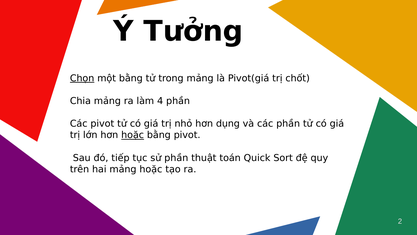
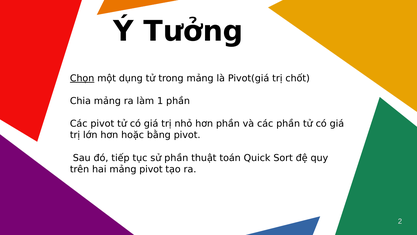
một bằng: bằng -> dụng
4: 4 -> 1
hơn dụng: dụng -> phần
hoặc at (133, 135) underline: present -> none
mảng hoặc: hoặc -> pivot
